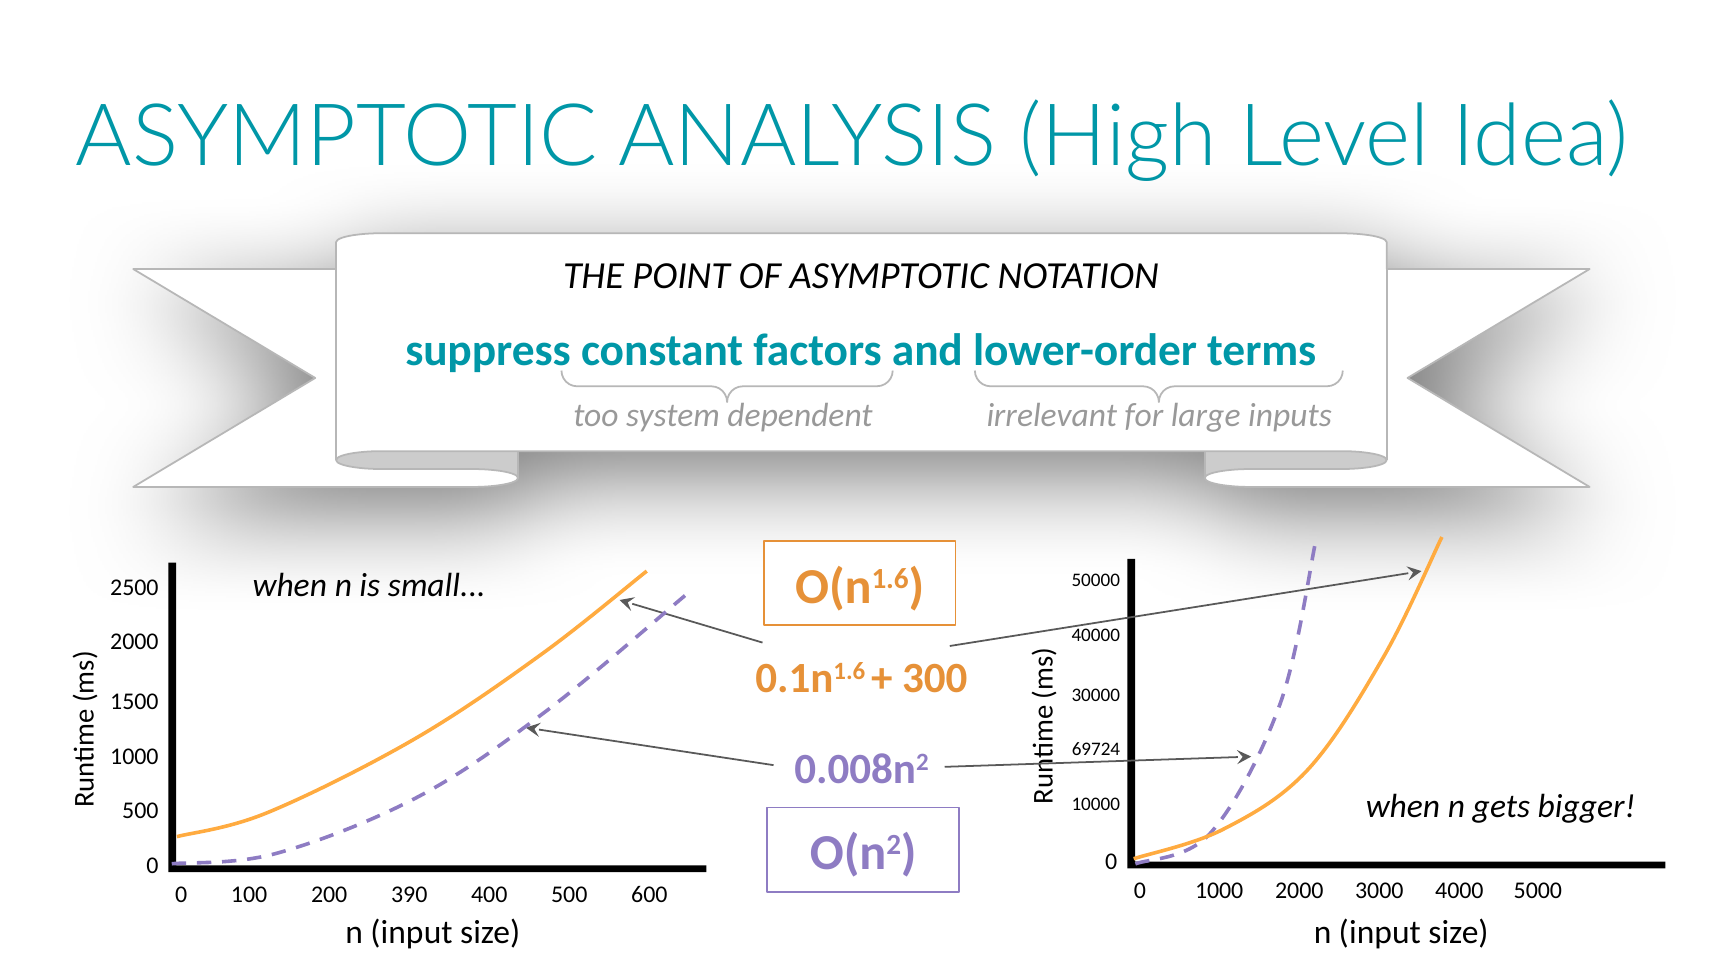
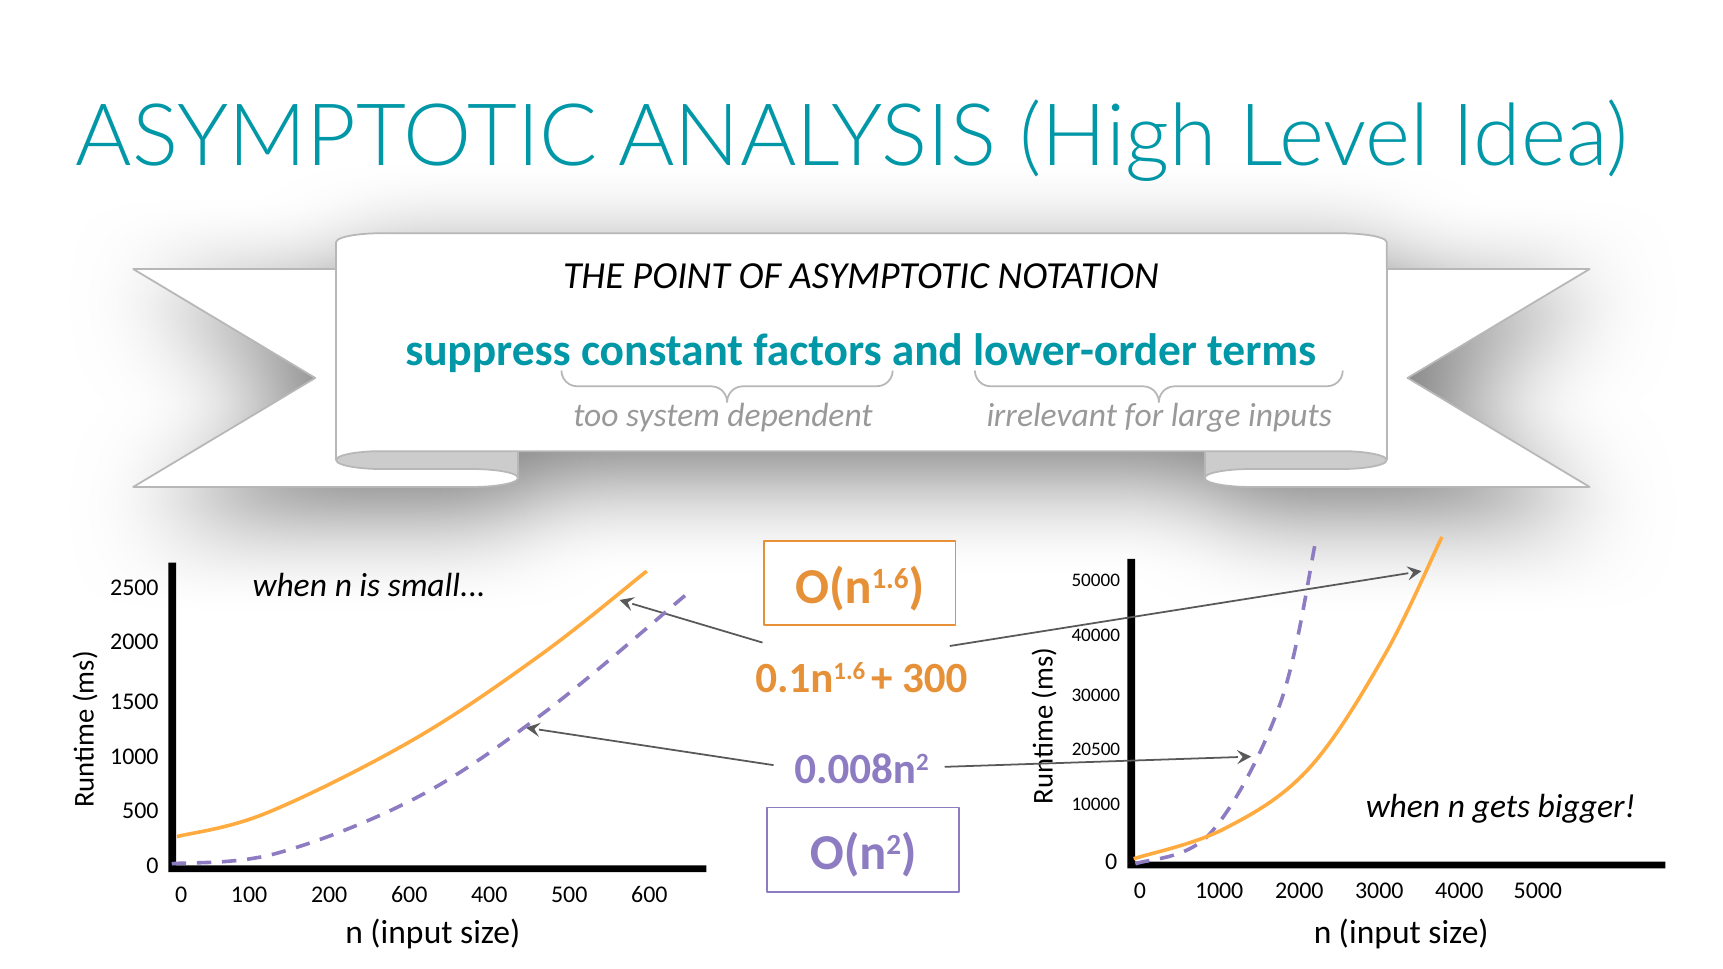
69724: 69724 -> 20500
200 390: 390 -> 600
